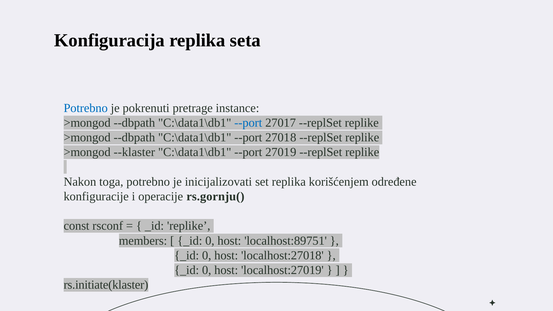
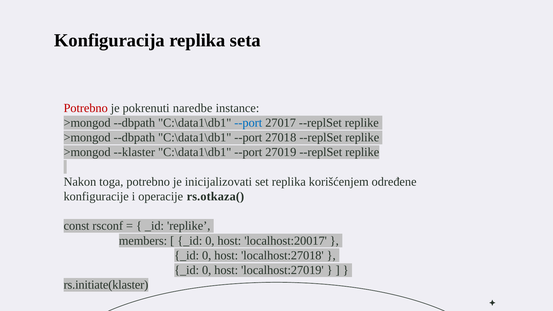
Potrebno at (86, 108) colour: blue -> red
pretrage: pretrage -> naredbe
rs.gornju(: rs.gornju( -> rs.otkaza(
localhost:89751: localhost:89751 -> localhost:20017
